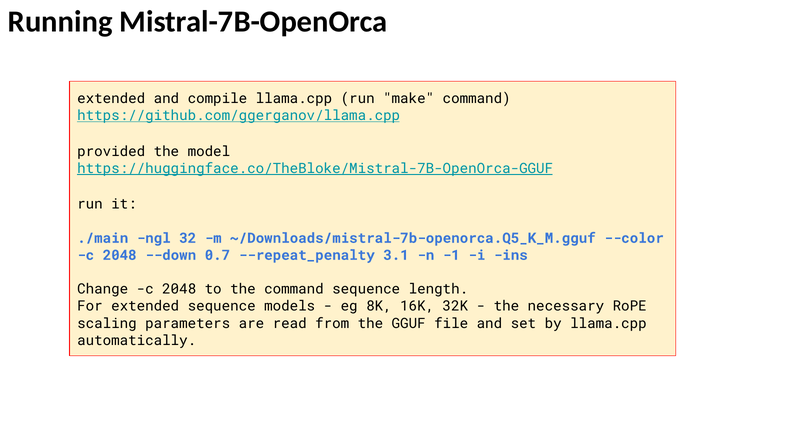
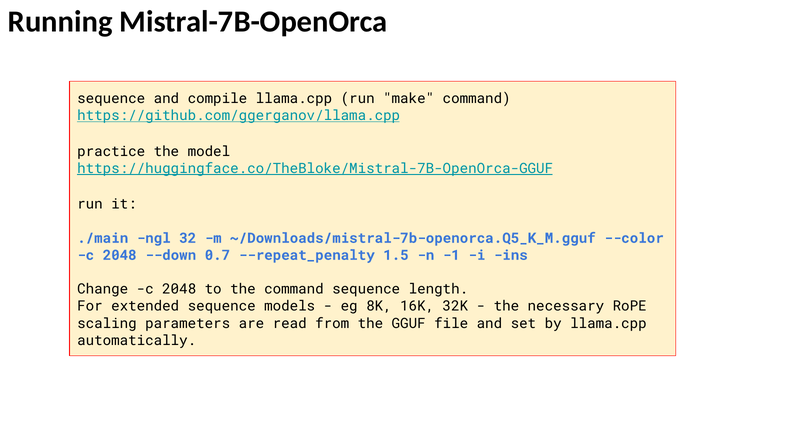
extended at (111, 99): extended -> sequence
provided: provided -> practice
3.1: 3.1 -> 1.5
